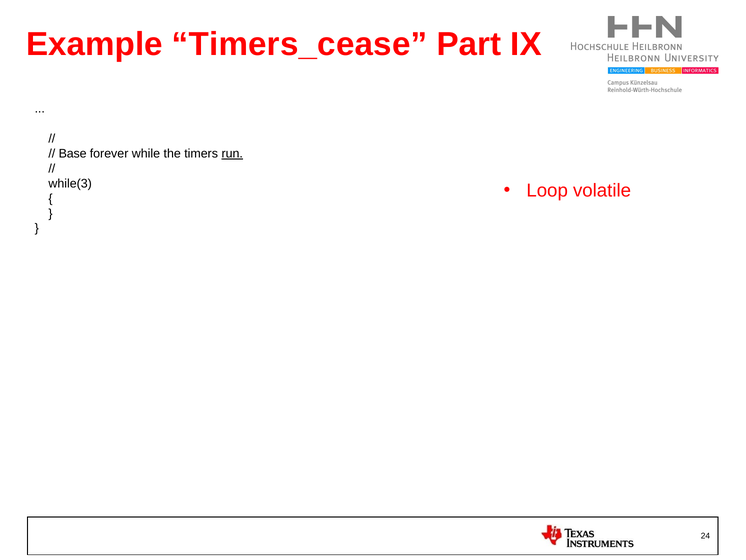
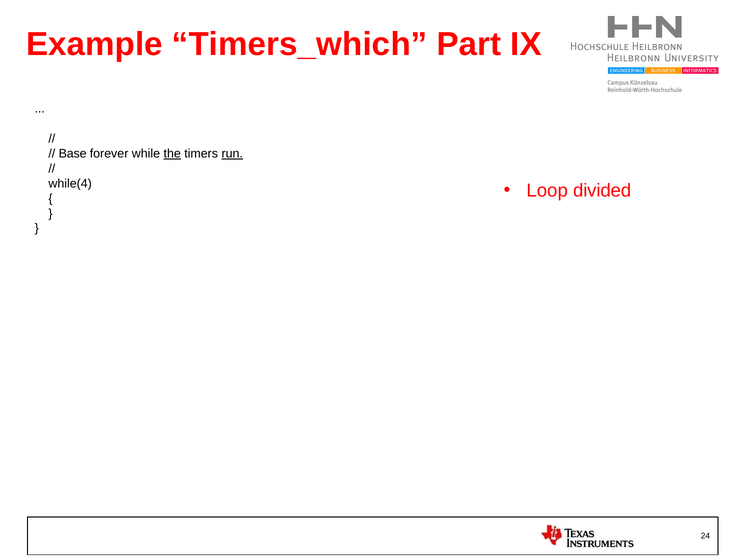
Timers_cease: Timers_cease -> Timers_which
the underline: none -> present
while(3: while(3 -> while(4
volatile: volatile -> divided
